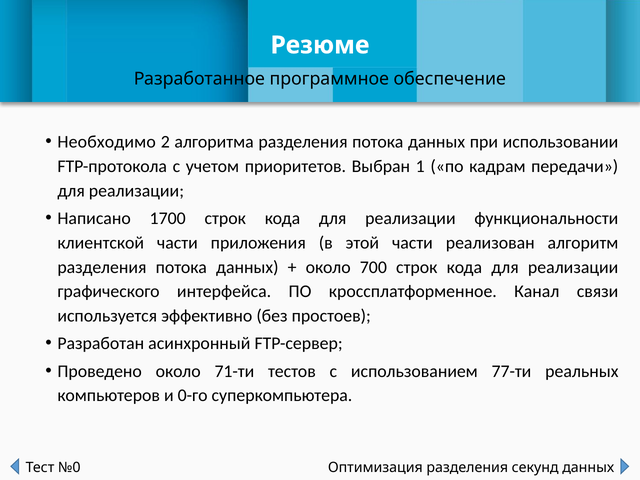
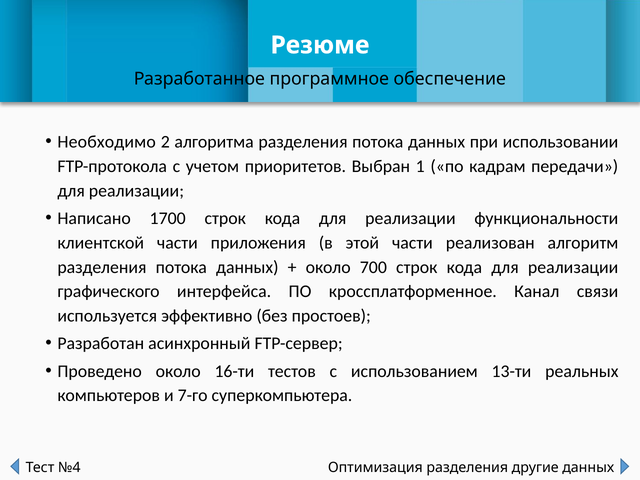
71-ти: 71-ти -> 16-ти
77-ти: 77-ти -> 13-ти
0-го: 0-го -> 7-го
№0: №0 -> №4
секунд: секунд -> другие
